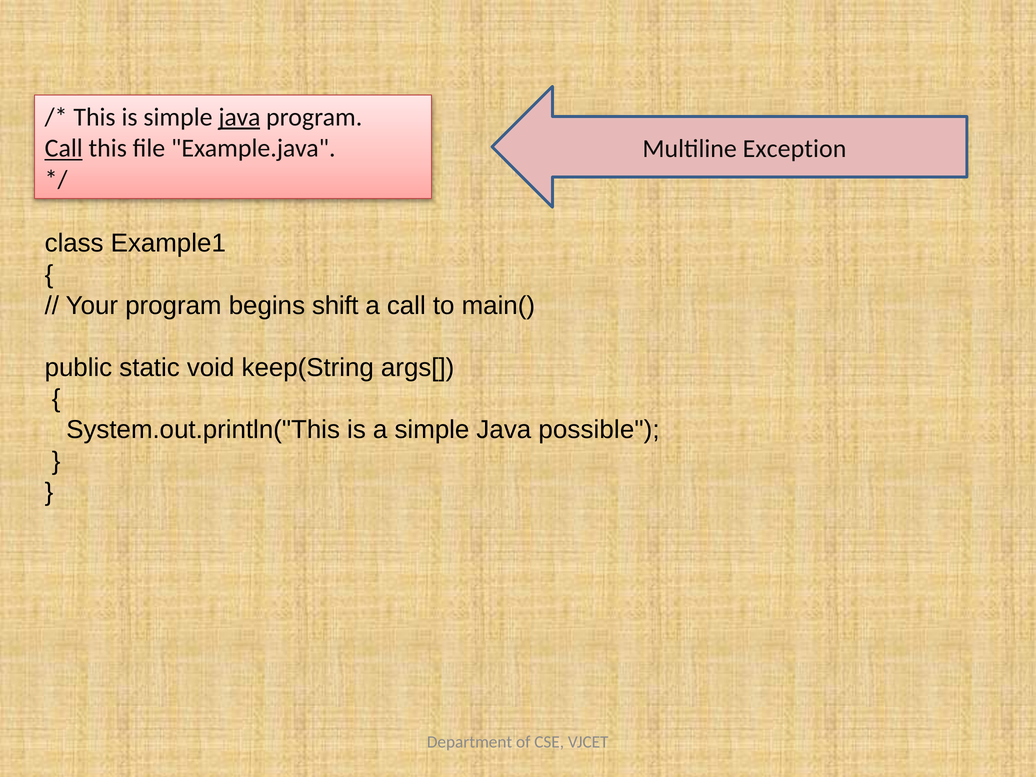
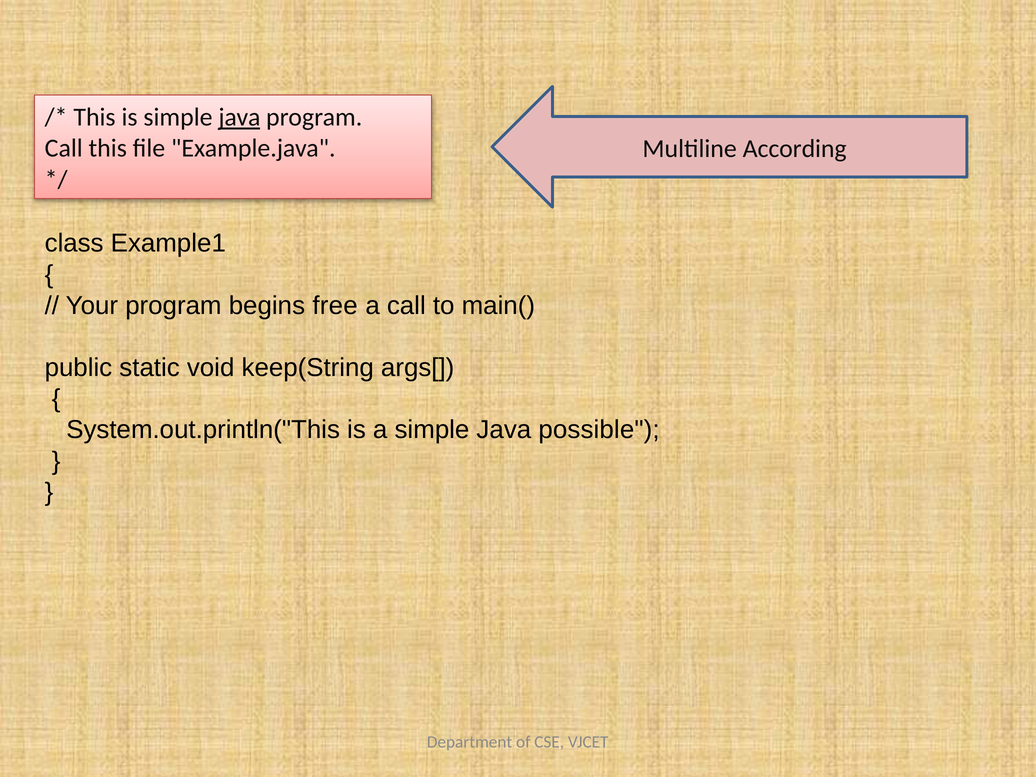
Call at (64, 148) underline: present -> none
Exception: Exception -> According
shift: shift -> free
